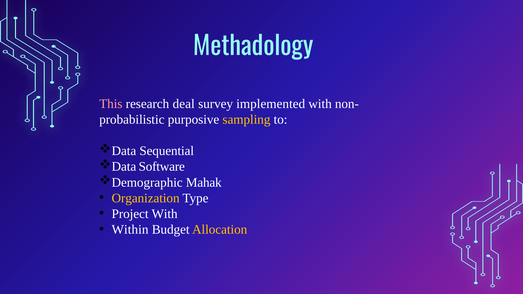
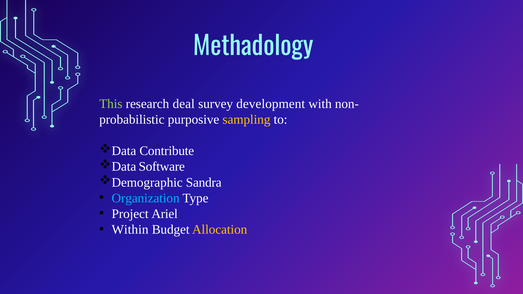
This colour: pink -> light green
implemented: implemented -> development
Sequential: Sequential -> Contribute
Mahak: Mahak -> Sandra
Organization colour: yellow -> light blue
Project With: With -> Ariel
